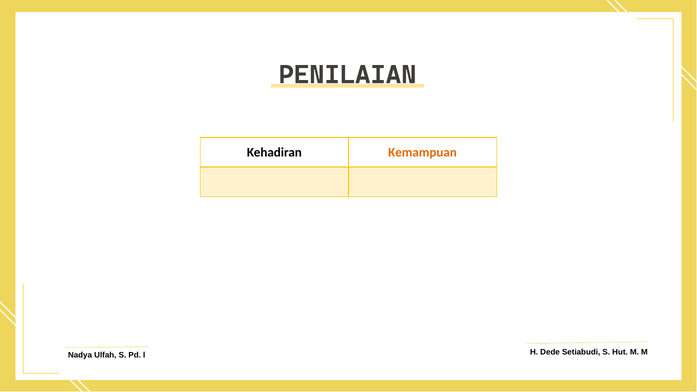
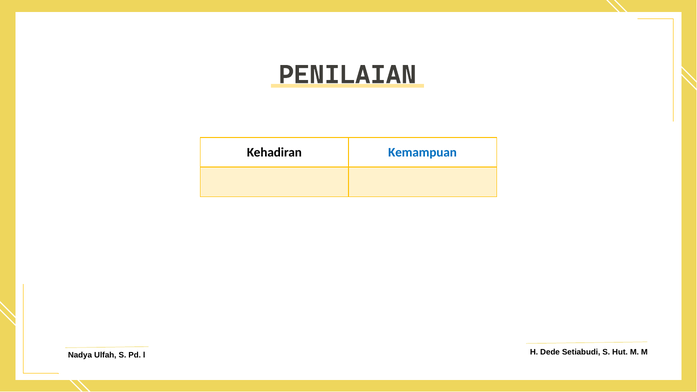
Kemampuan colour: orange -> blue
